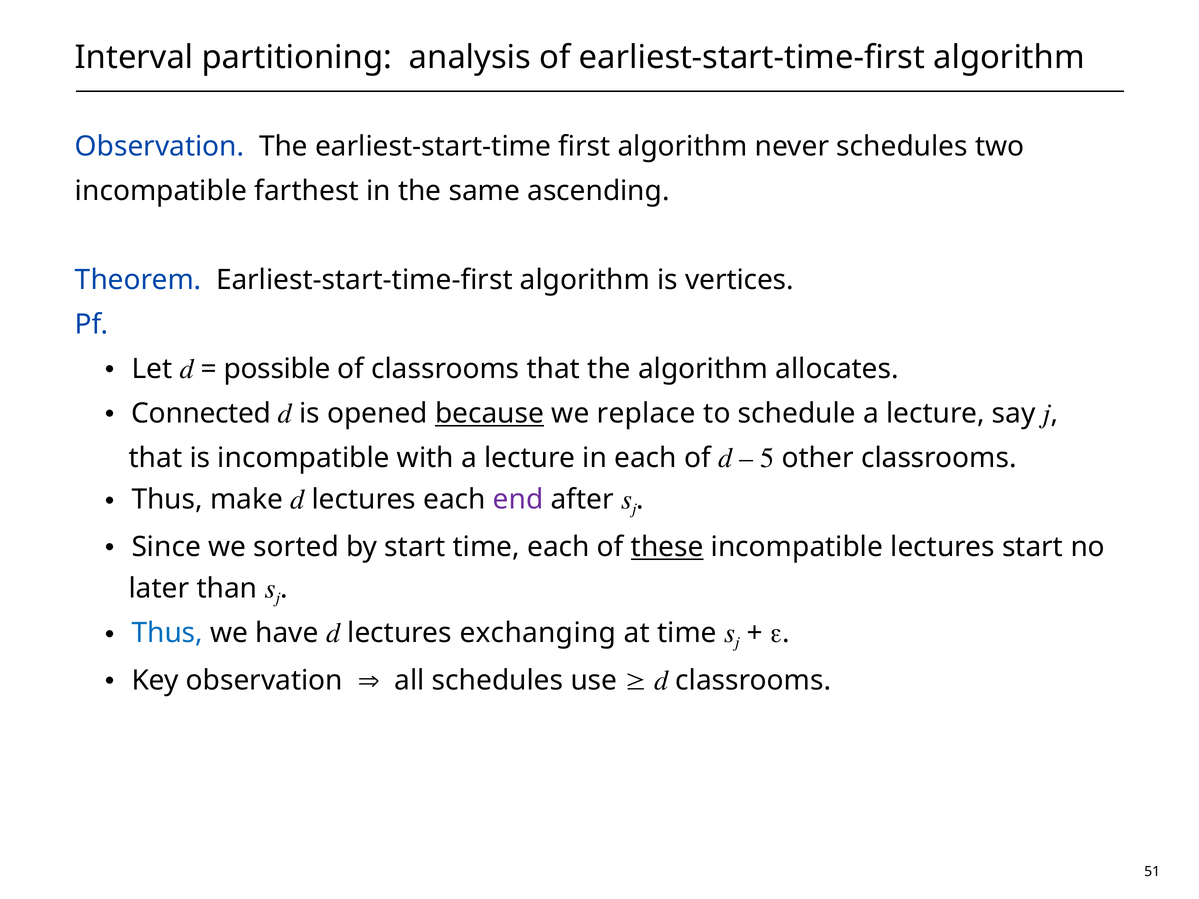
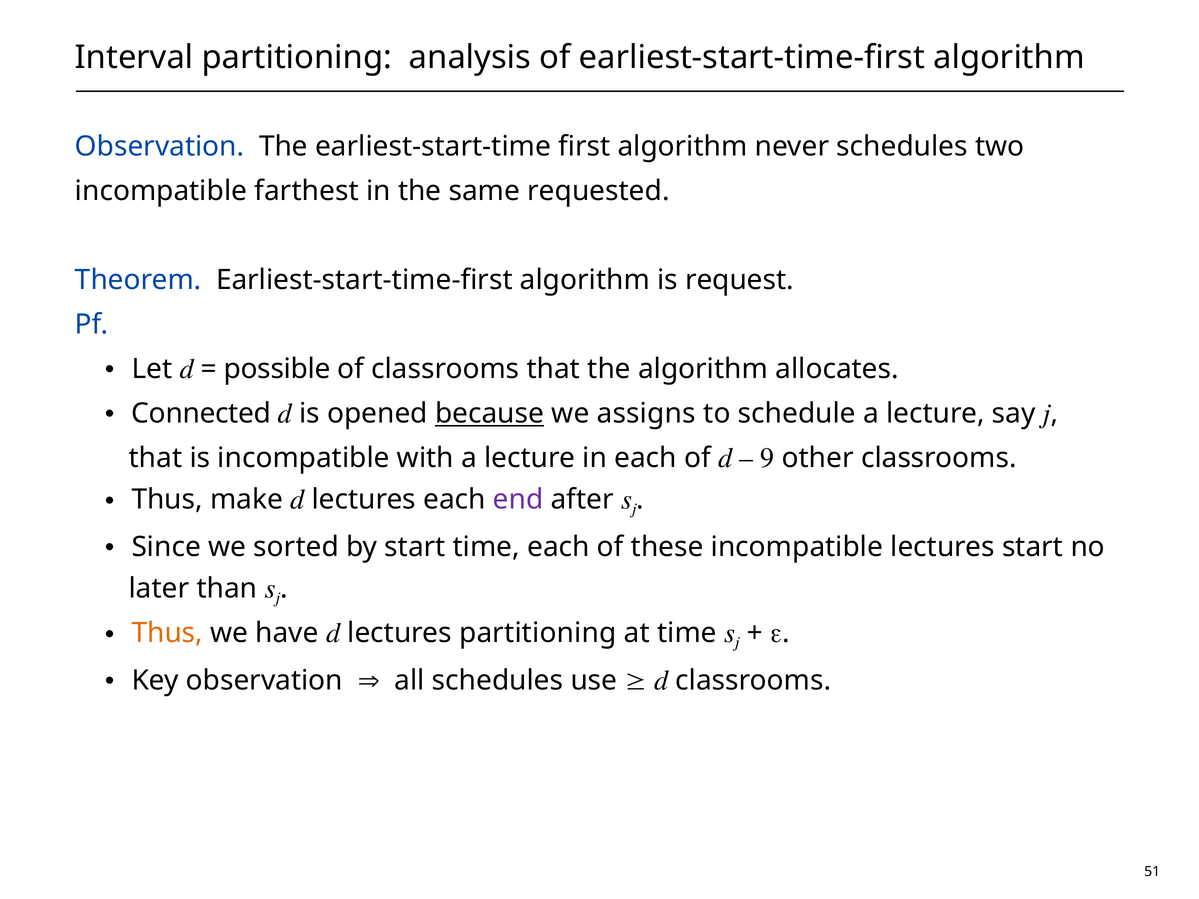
ascending: ascending -> requested
vertices: vertices -> request
replace: replace -> assigns
5: 5 -> 9
these underline: present -> none
Thus at (167, 633) colour: blue -> orange
lectures exchanging: exchanging -> partitioning
